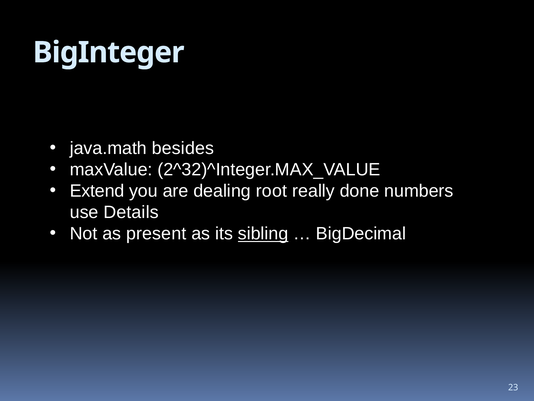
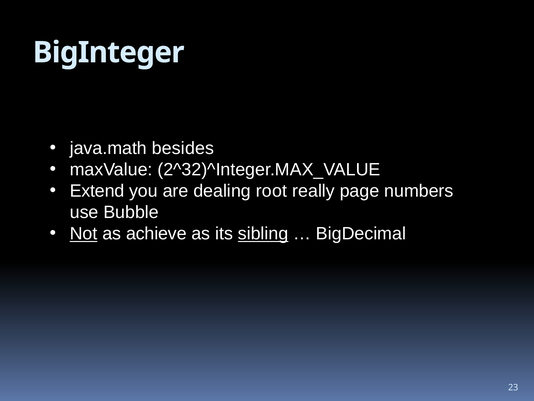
done: done -> page
Details: Details -> Bubble
Not underline: none -> present
present: present -> achieve
